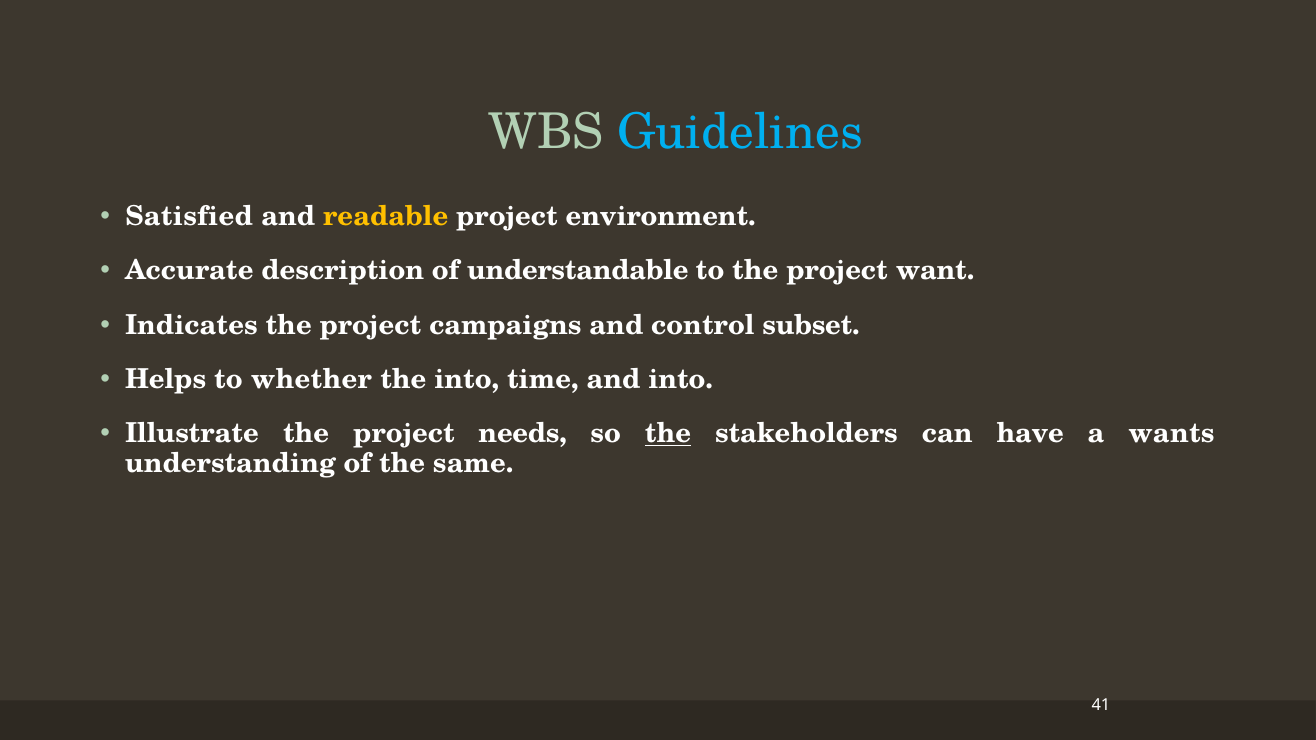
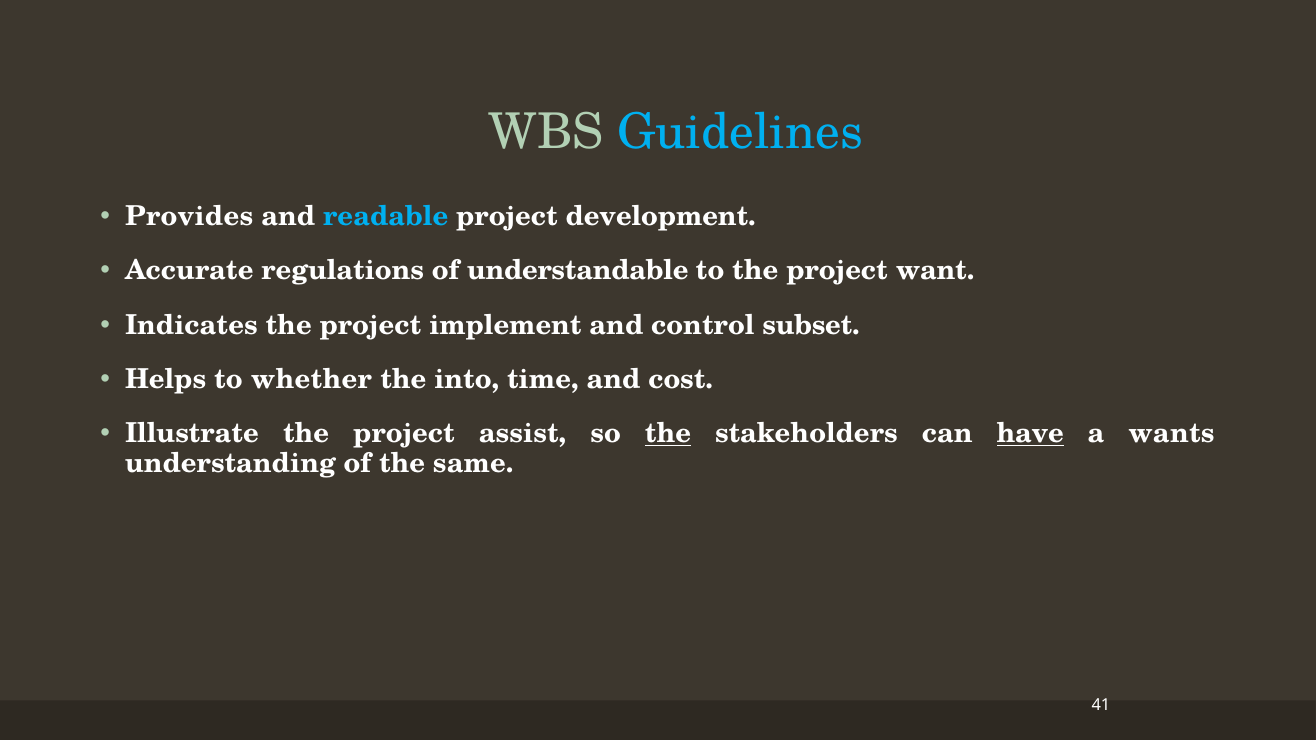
Satisfied: Satisfied -> Provides
readable colour: yellow -> light blue
environment: environment -> development
description: description -> regulations
campaigns: campaigns -> implement
and into: into -> cost
needs: needs -> assist
have underline: none -> present
